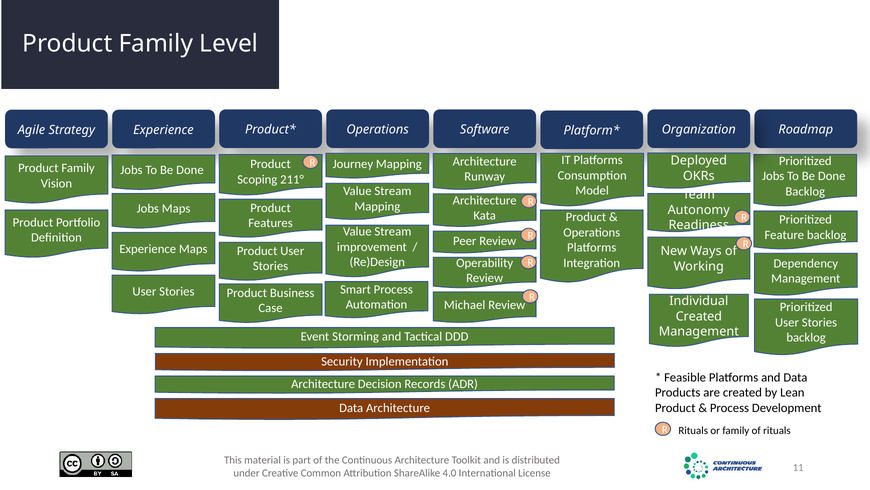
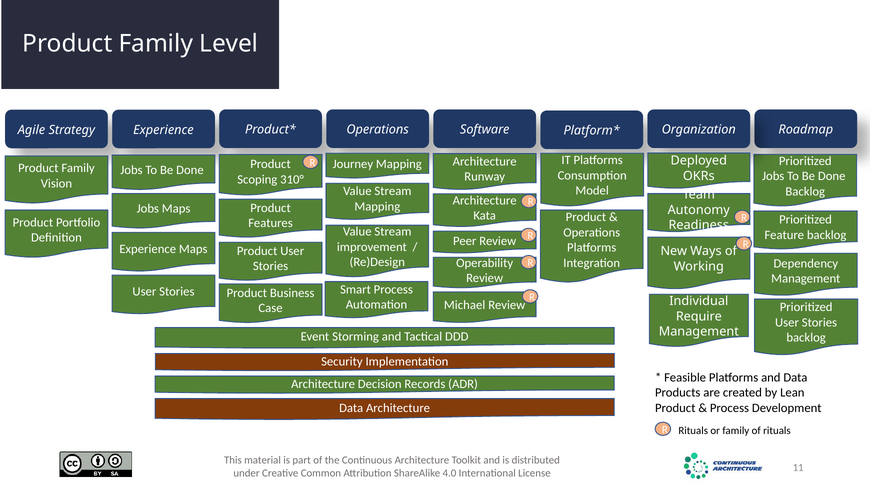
211°: 211° -> 310°
Created at (699, 316): Created -> Require
